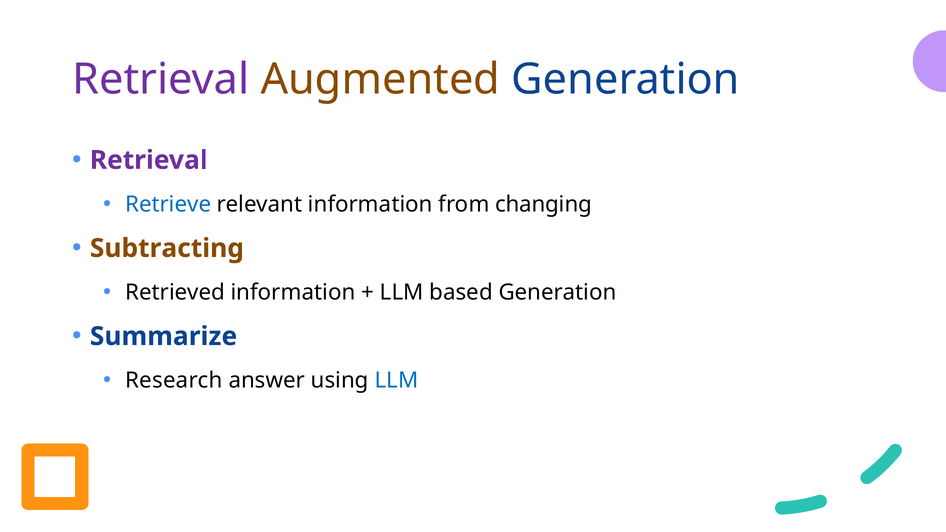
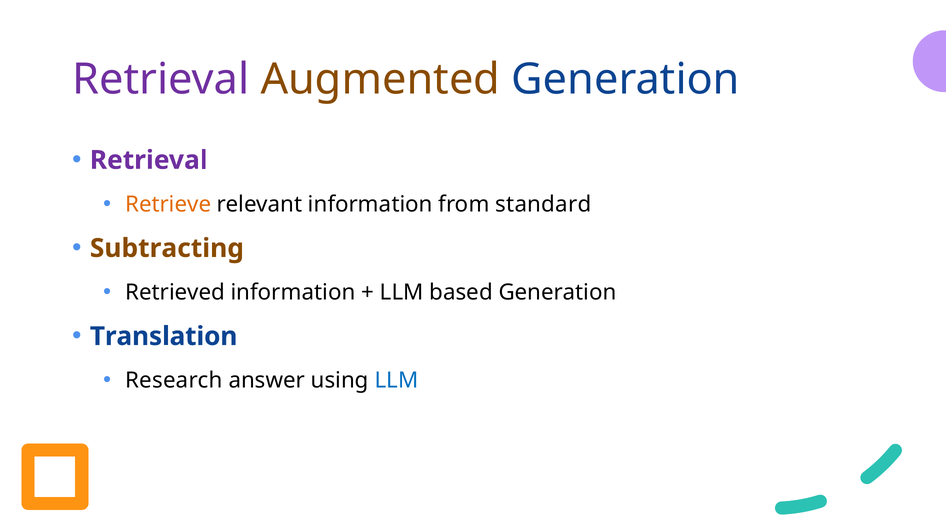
Retrieve colour: blue -> orange
changing: changing -> standard
Summarize: Summarize -> Translation
